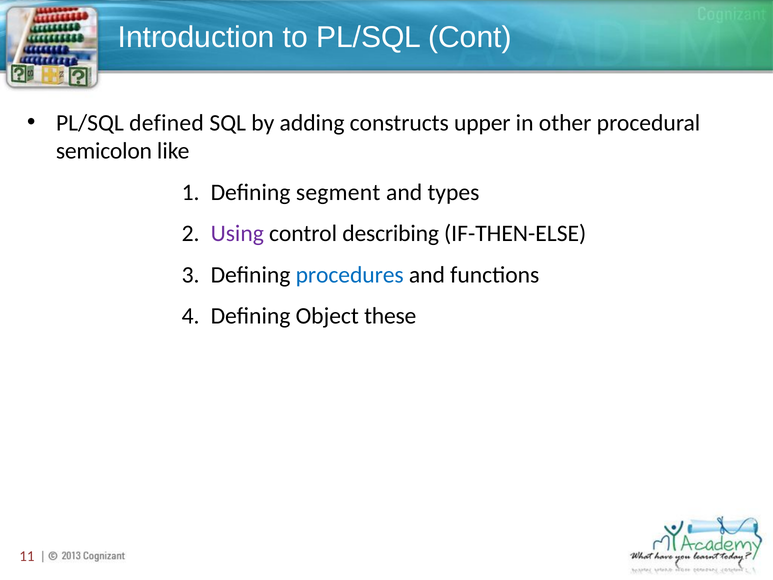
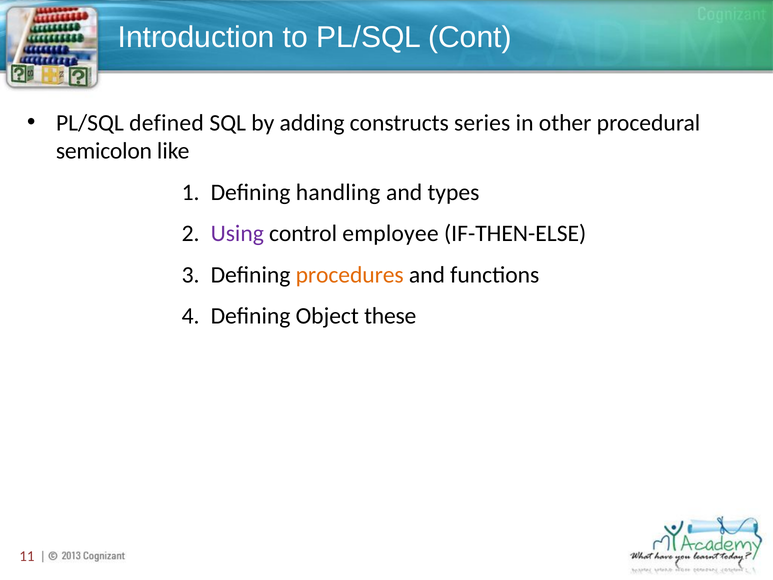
upper: upper -> series
segment: segment -> handling
describing: describing -> employee
procedures colour: blue -> orange
